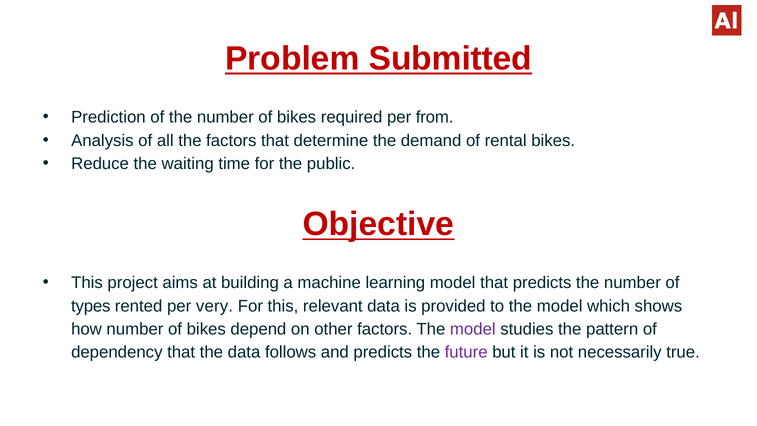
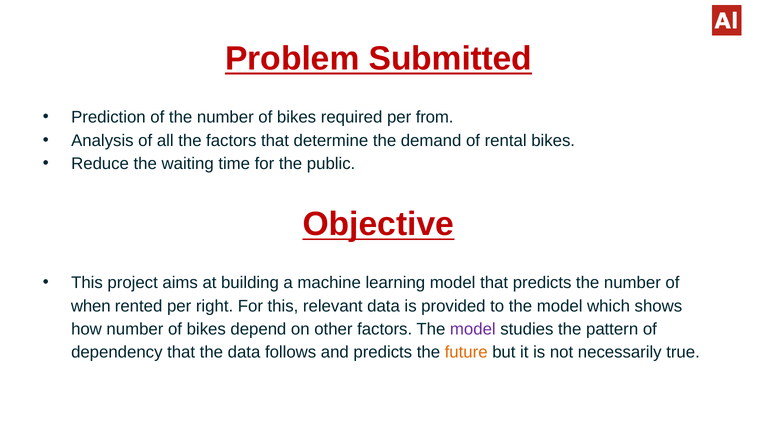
types: types -> when
very: very -> right
future colour: purple -> orange
